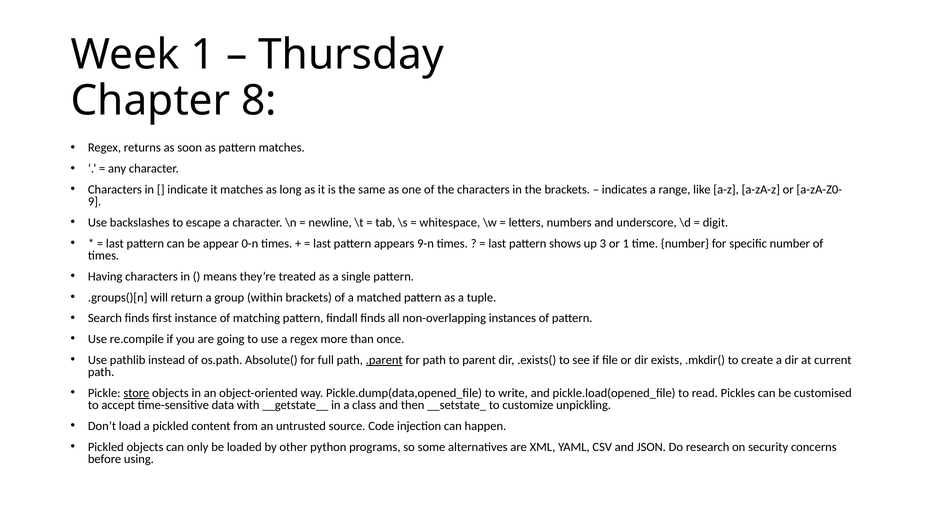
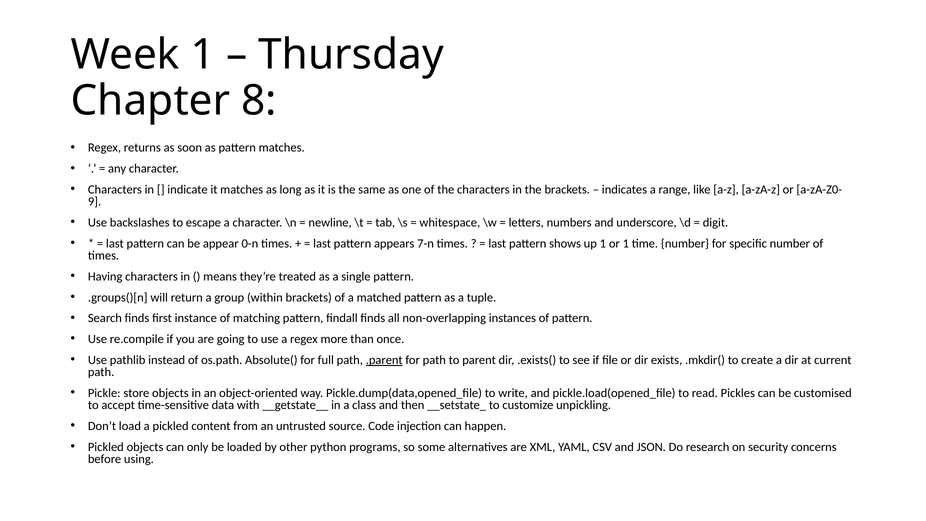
9-n: 9-n -> 7-n
up 3: 3 -> 1
store underline: present -> none
